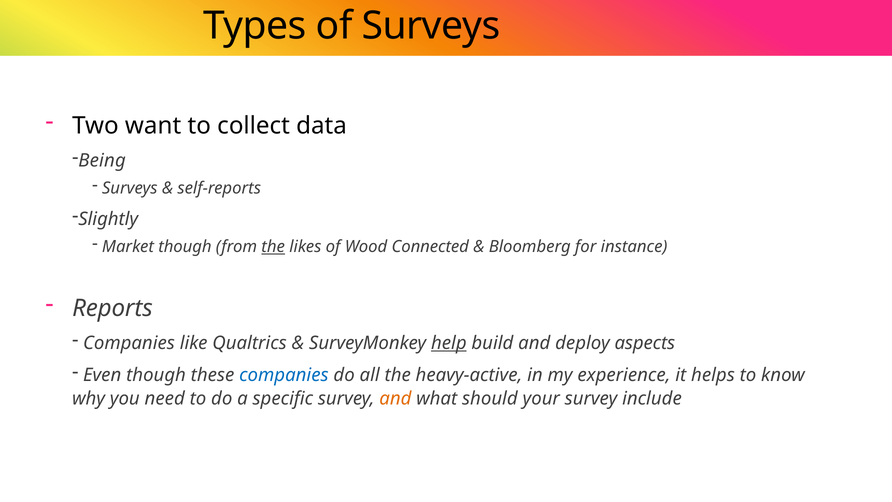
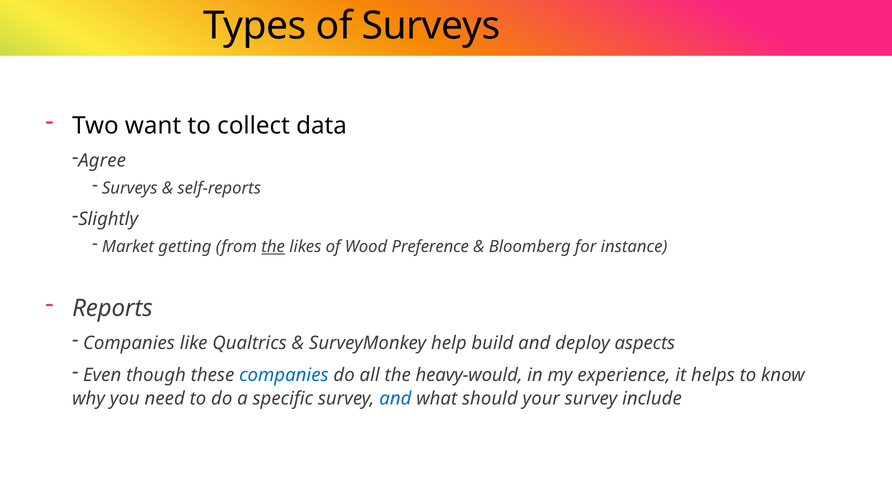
Being: Being -> Agree
Market though: though -> getting
Connected: Connected -> Preference
help underline: present -> none
heavy-active: heavy-active -> heavy-would
and at (395, 398) colour: orange -> blue
